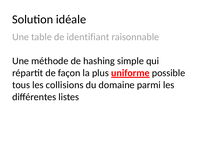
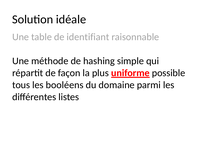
collisions: collisions -> booléens
